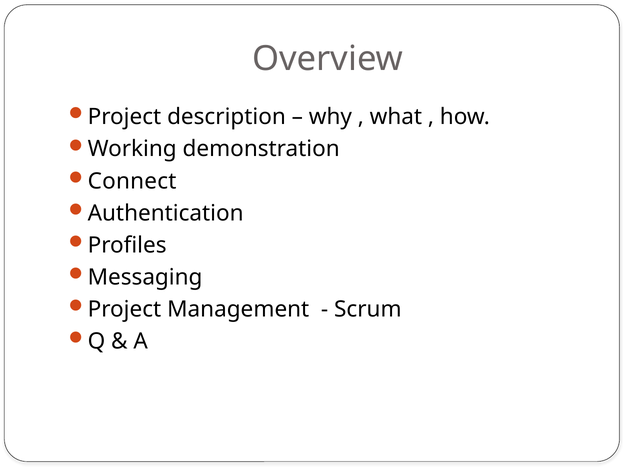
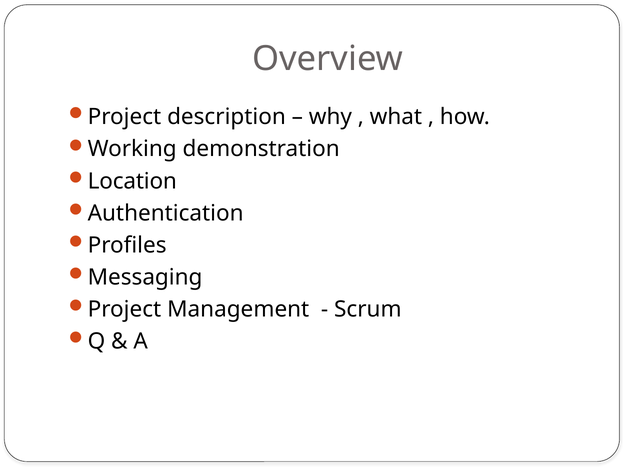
Connect: Connect -> Location
